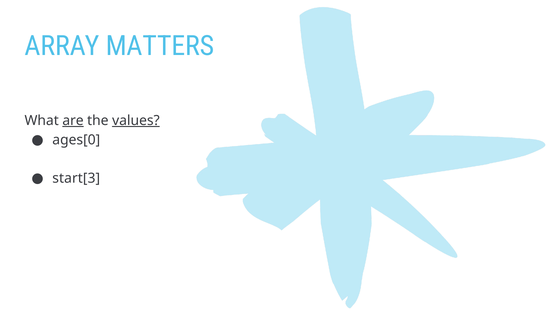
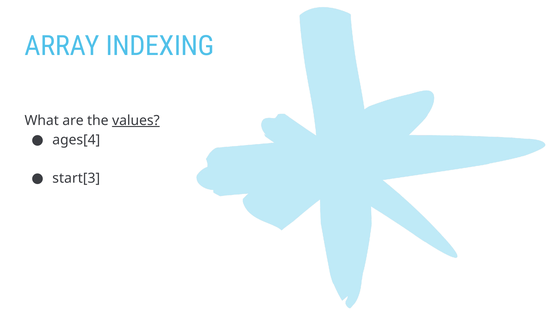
MATTERS: MATTERS -> INDEXING
are underline: present -> none
ages[0: ages[0 -> ages[4
